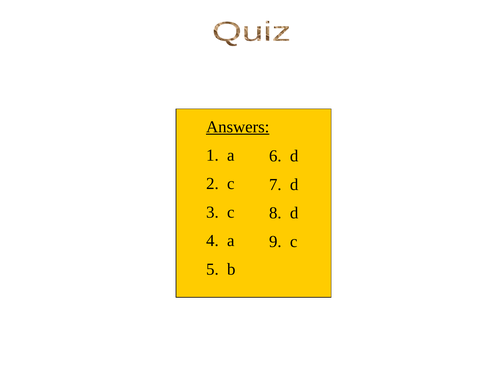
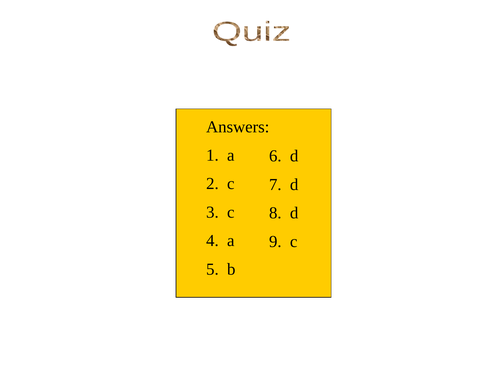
Answers underline: present -> none
